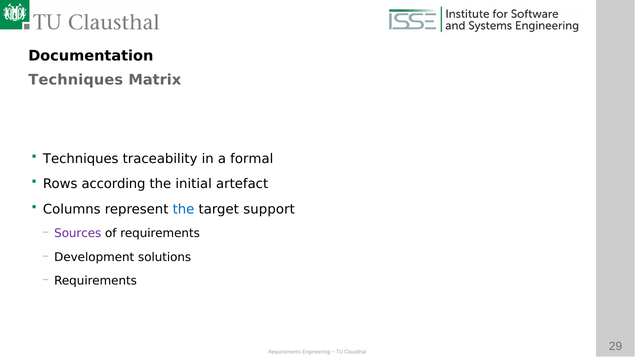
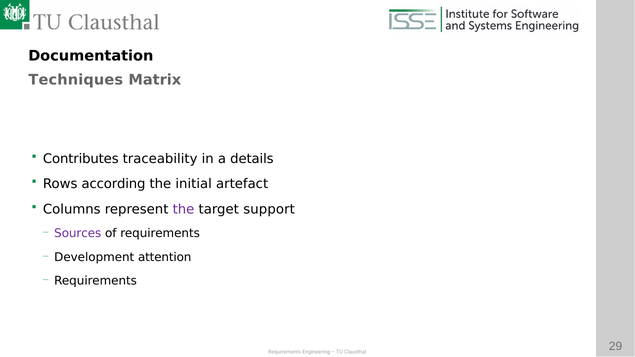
Techniques at (81, 159): Techniques -> Contributes
formal: formal -> details
the at (184, 209) colour: blue -> purple
solutions: solutions -> attention
